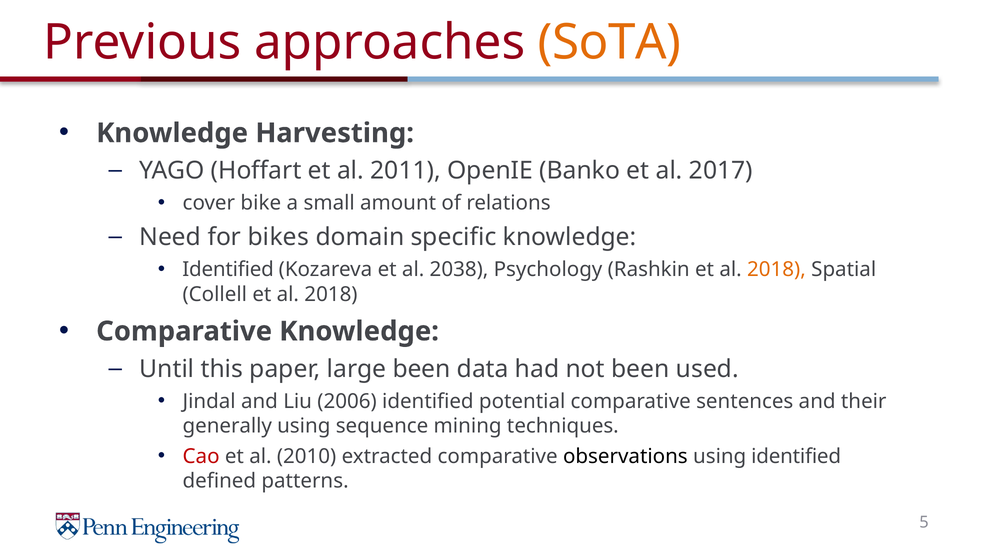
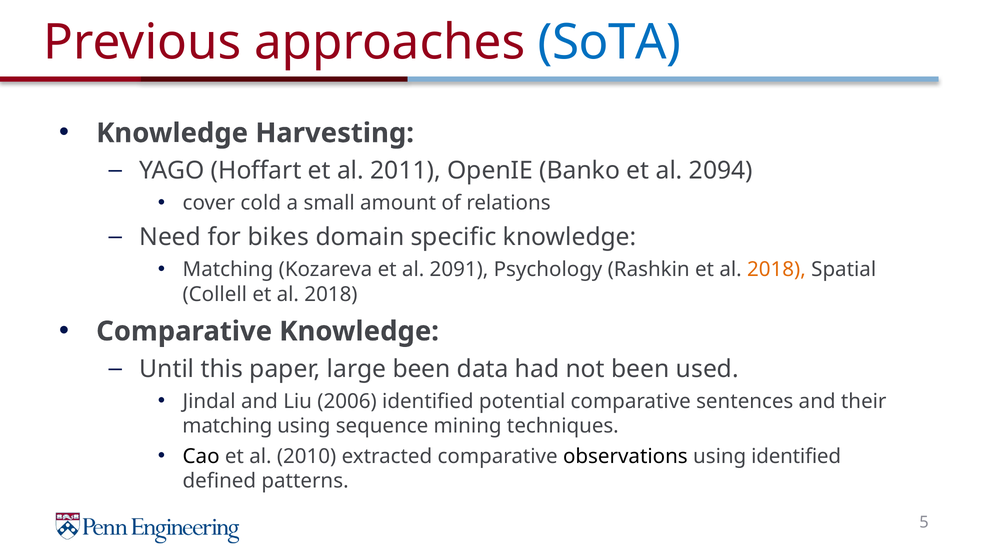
SoTA colour: orange -> blue
2017: 2017 -> 2094
bike: bike -> cold
Identified at (228, 269): Identified -> Matching
2038: 2038 -> 2091
generally at (227, 426): generally -> matching
Cao colour: red -> black
